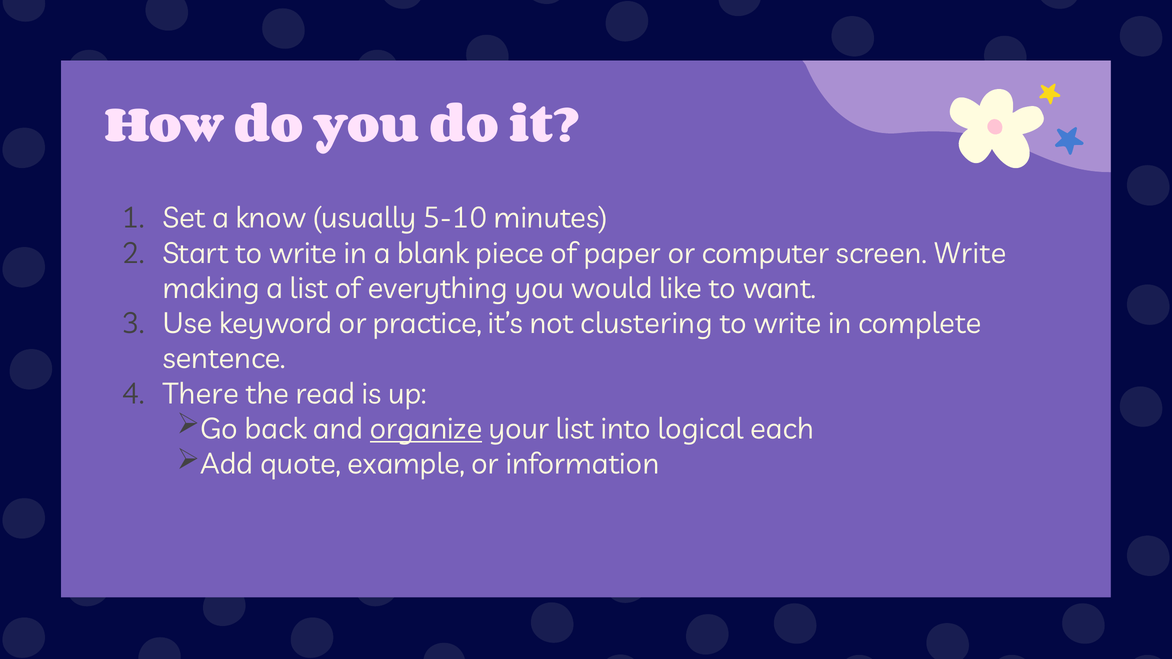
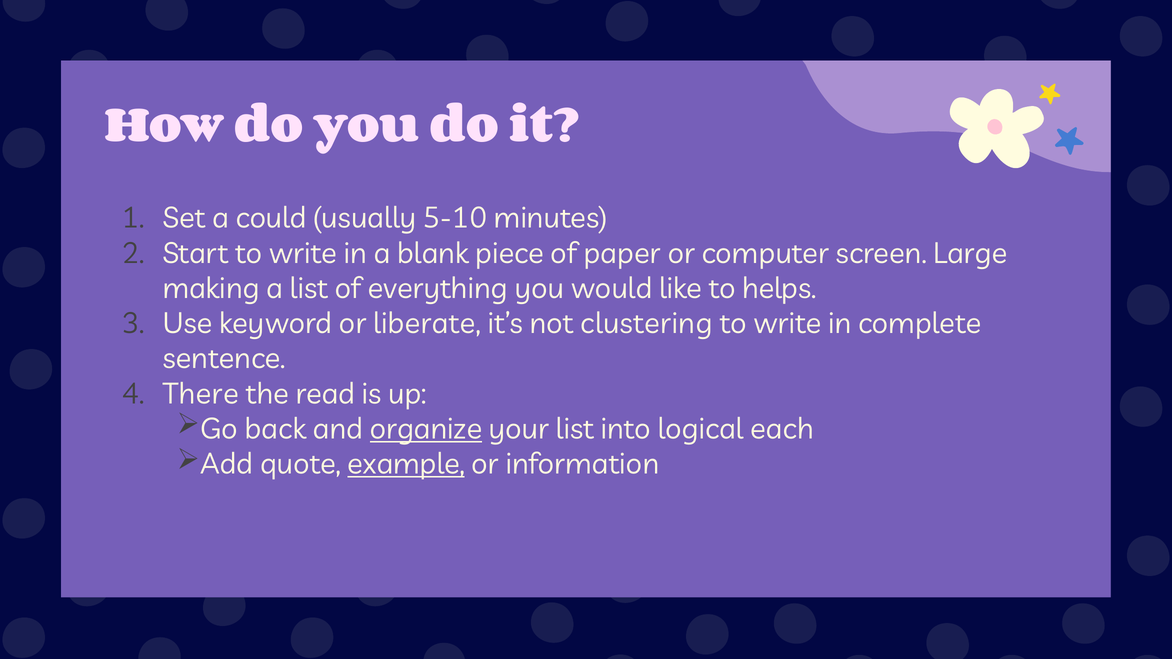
know: know -> could
screen Write: Write -> Large
want: want -> helps
practice: practice -> liberate
example underline: none -> present
